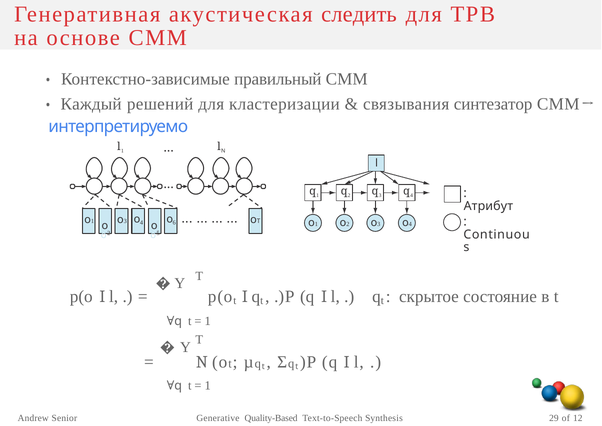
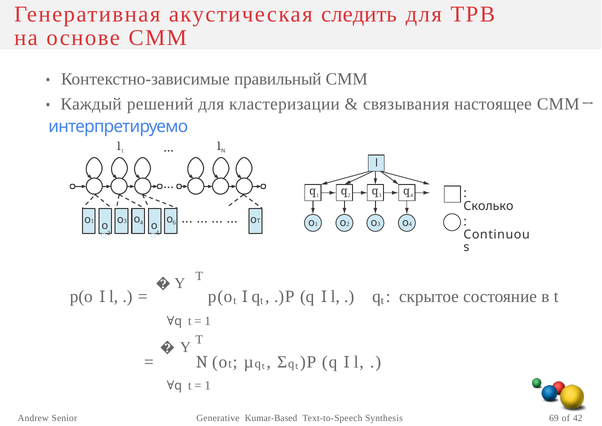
синтезатор: синтезатор -> настоящее
Атрибут: Атрибут -> Сколько
Quality-Based: Quality-Based -> Kumar-Based
29: 29 -> 69
12: 12 -> 42
